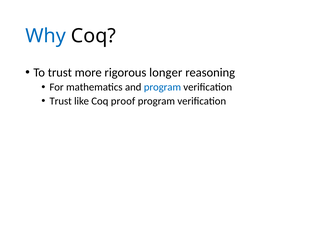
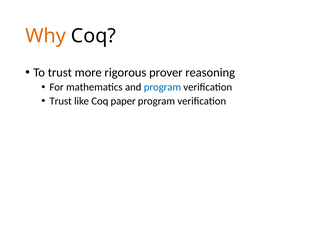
Why colour: blue -> orange
longer: longer -> prover
proof: proof -> paper
